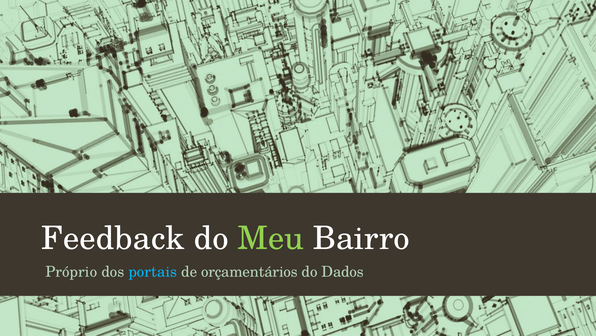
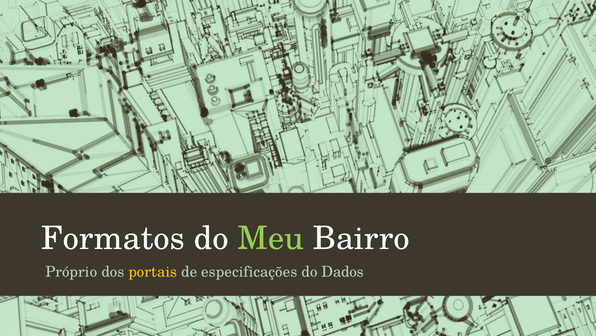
Feedback: Feedback -> Formatos
portais colour: light blue -> yellow
orçamentários: orçamentários -> especificações
